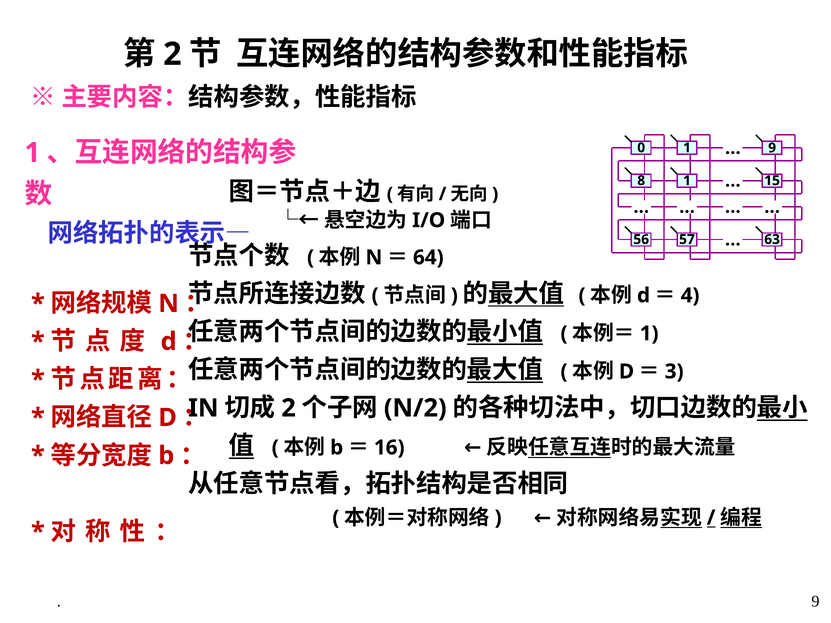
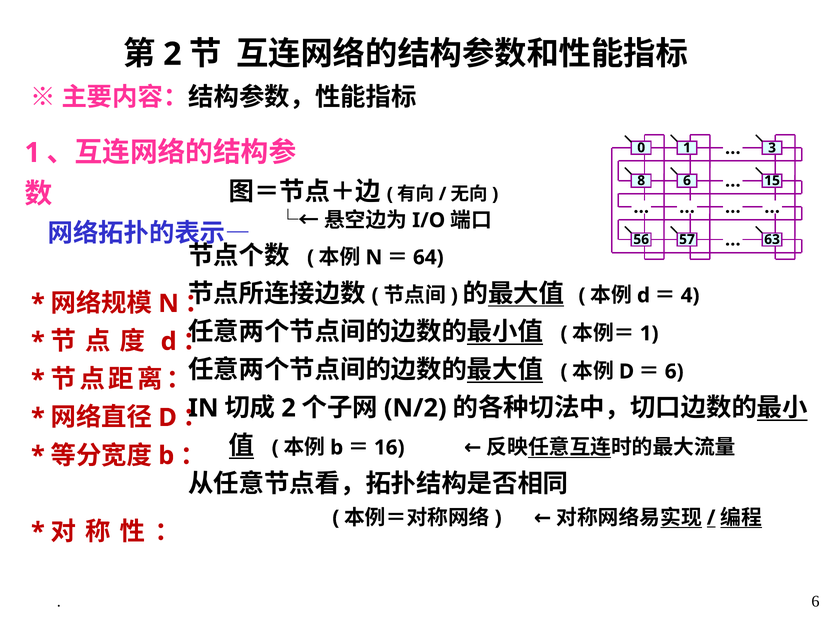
1 9: 9 -> 3
8 1: 1 -> 6
3 at (674, 372): 3 -> 6
9 at (815, 601): 9 -> 6
